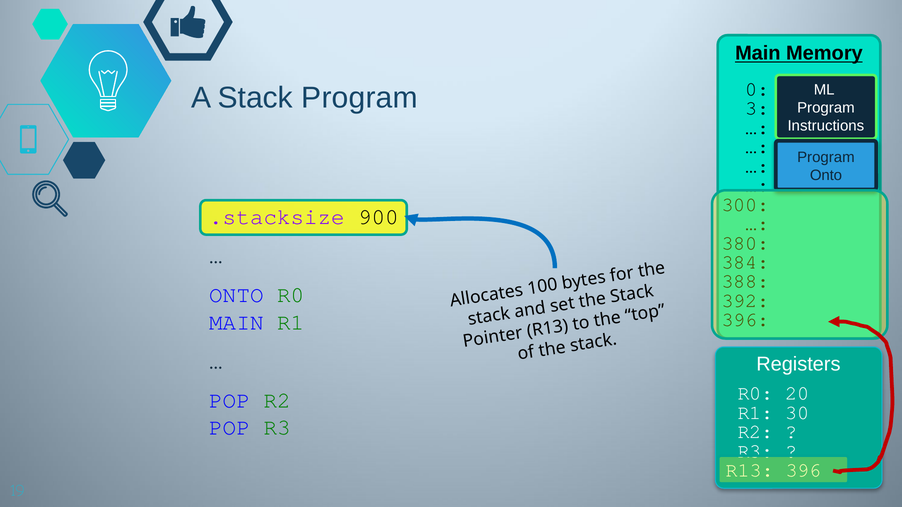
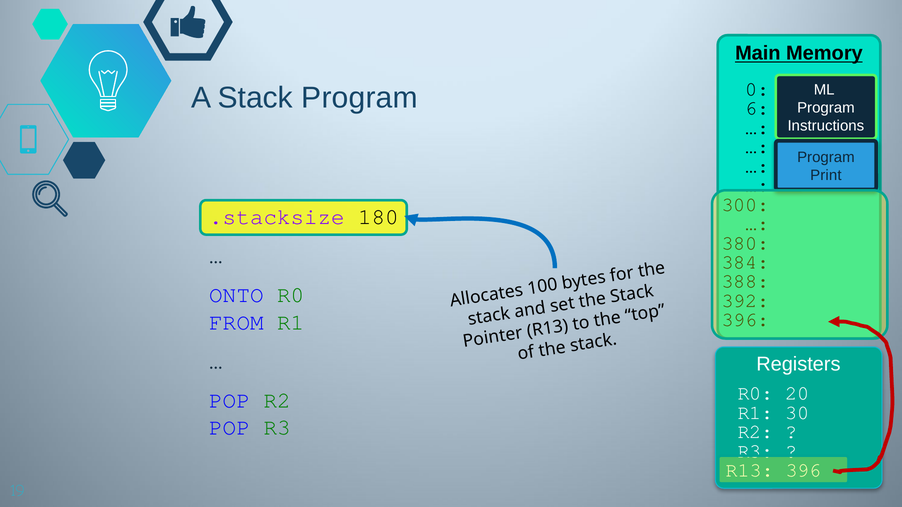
3: 3 -> 6
Onto at (826, 175): Onto -> Print
900: 900 -> 180
MAIN at (237, 322): MAIN -> FROM
